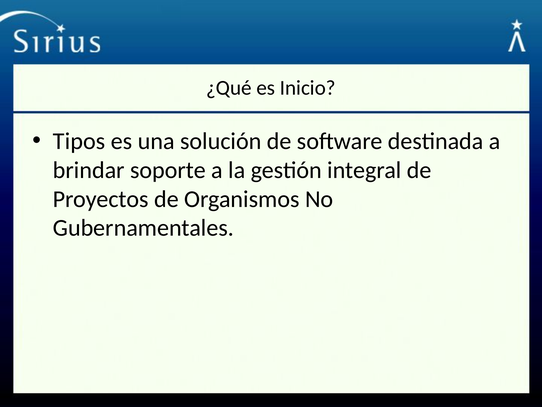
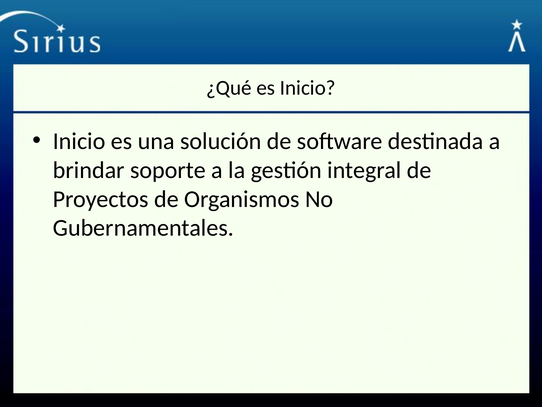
Tipos at (79, 141): Tipos -> Inicio
